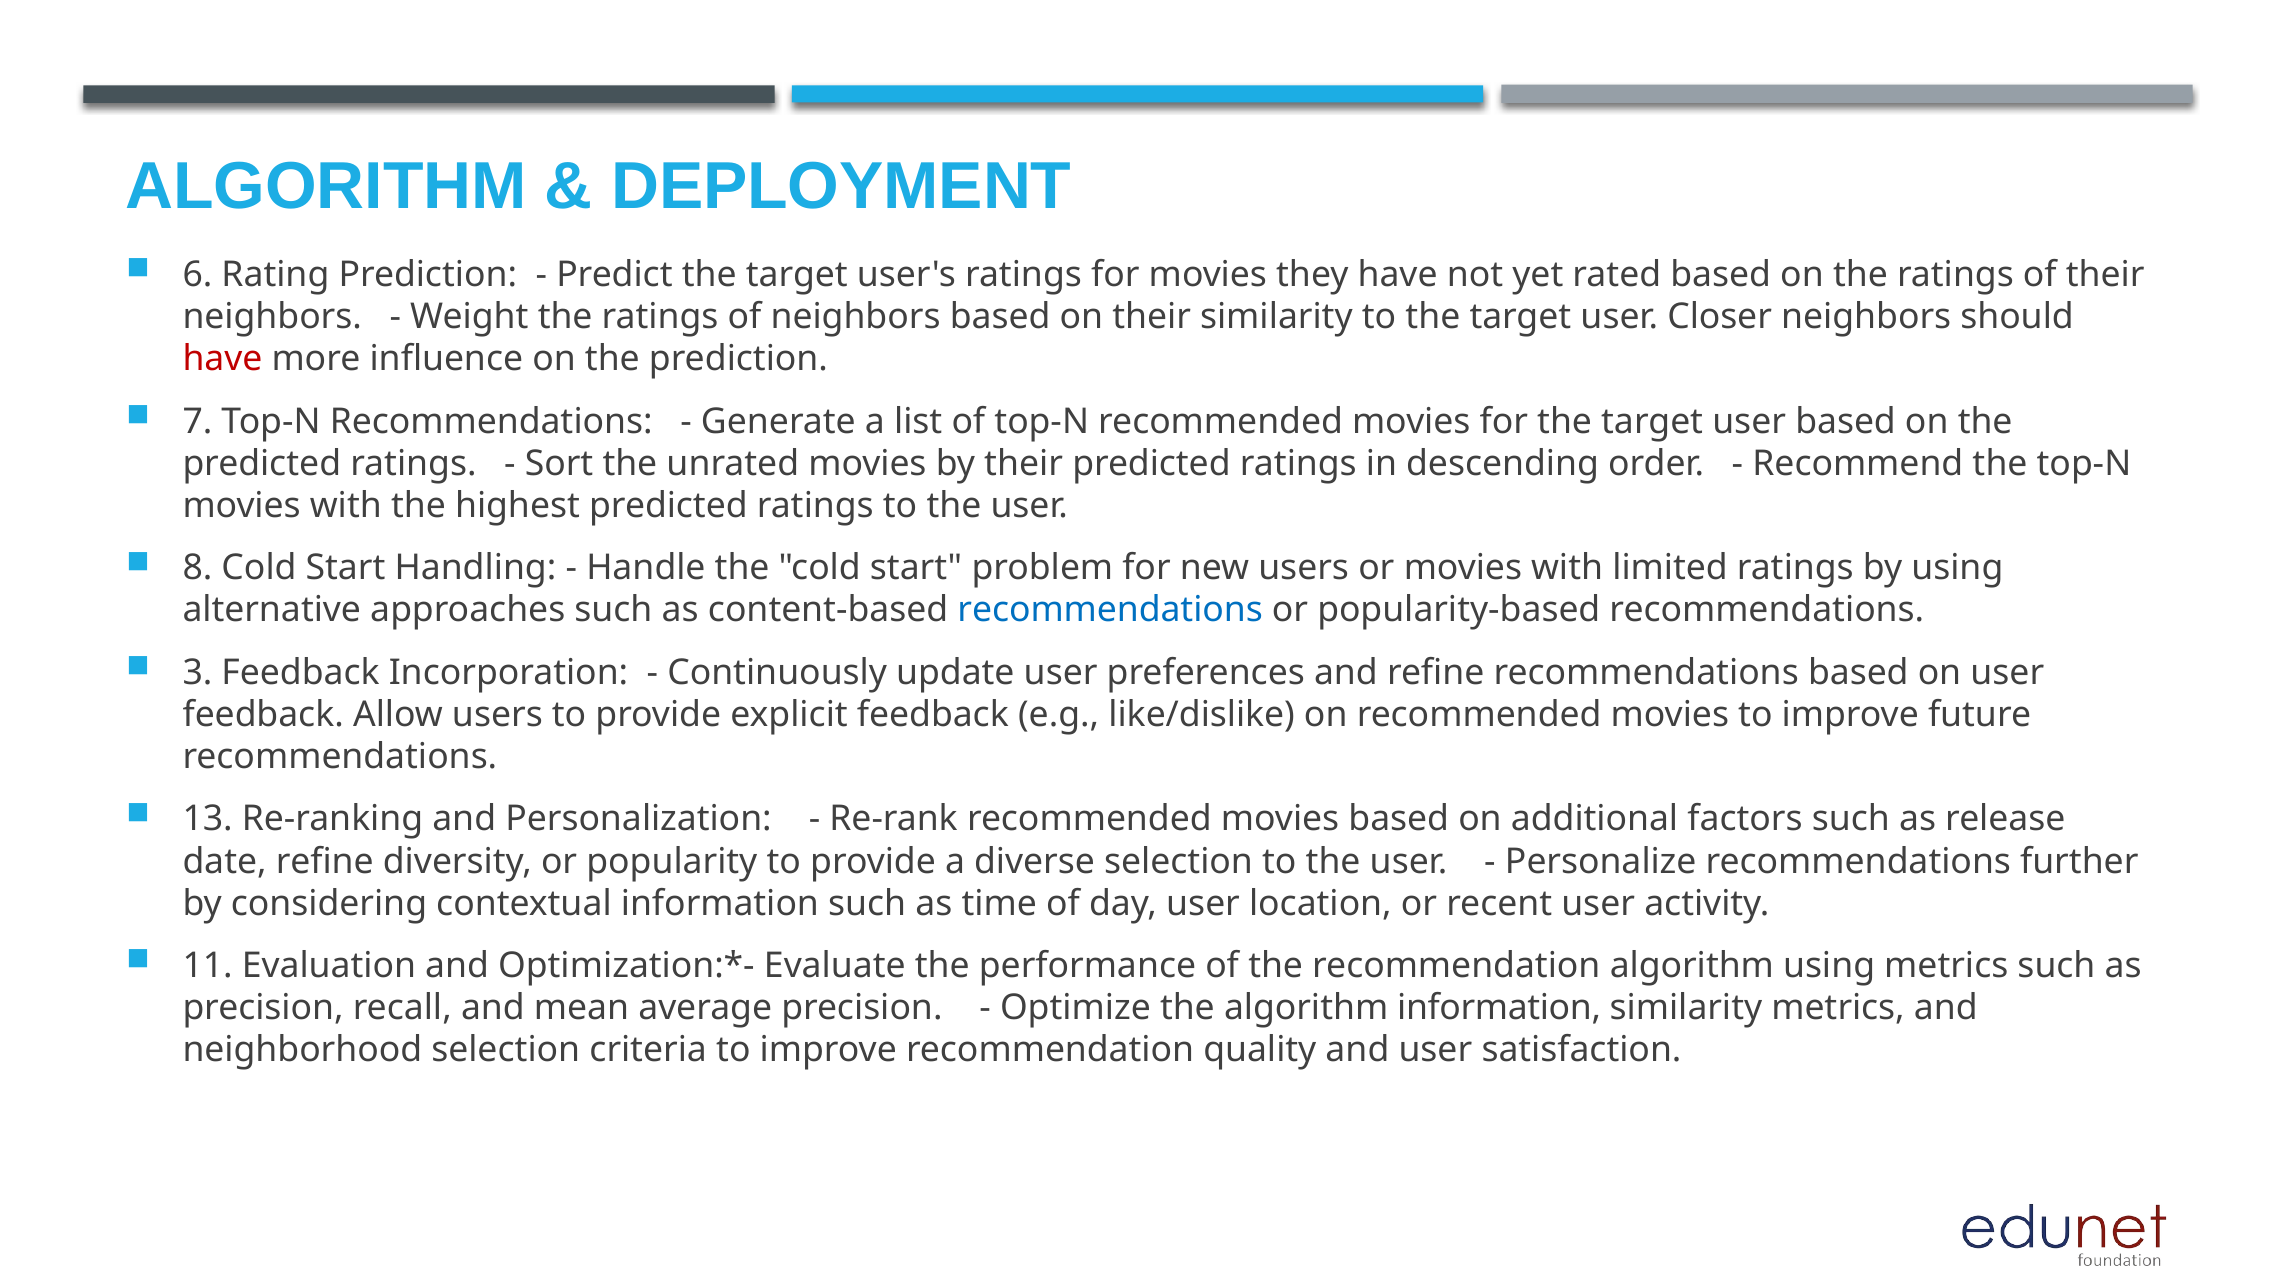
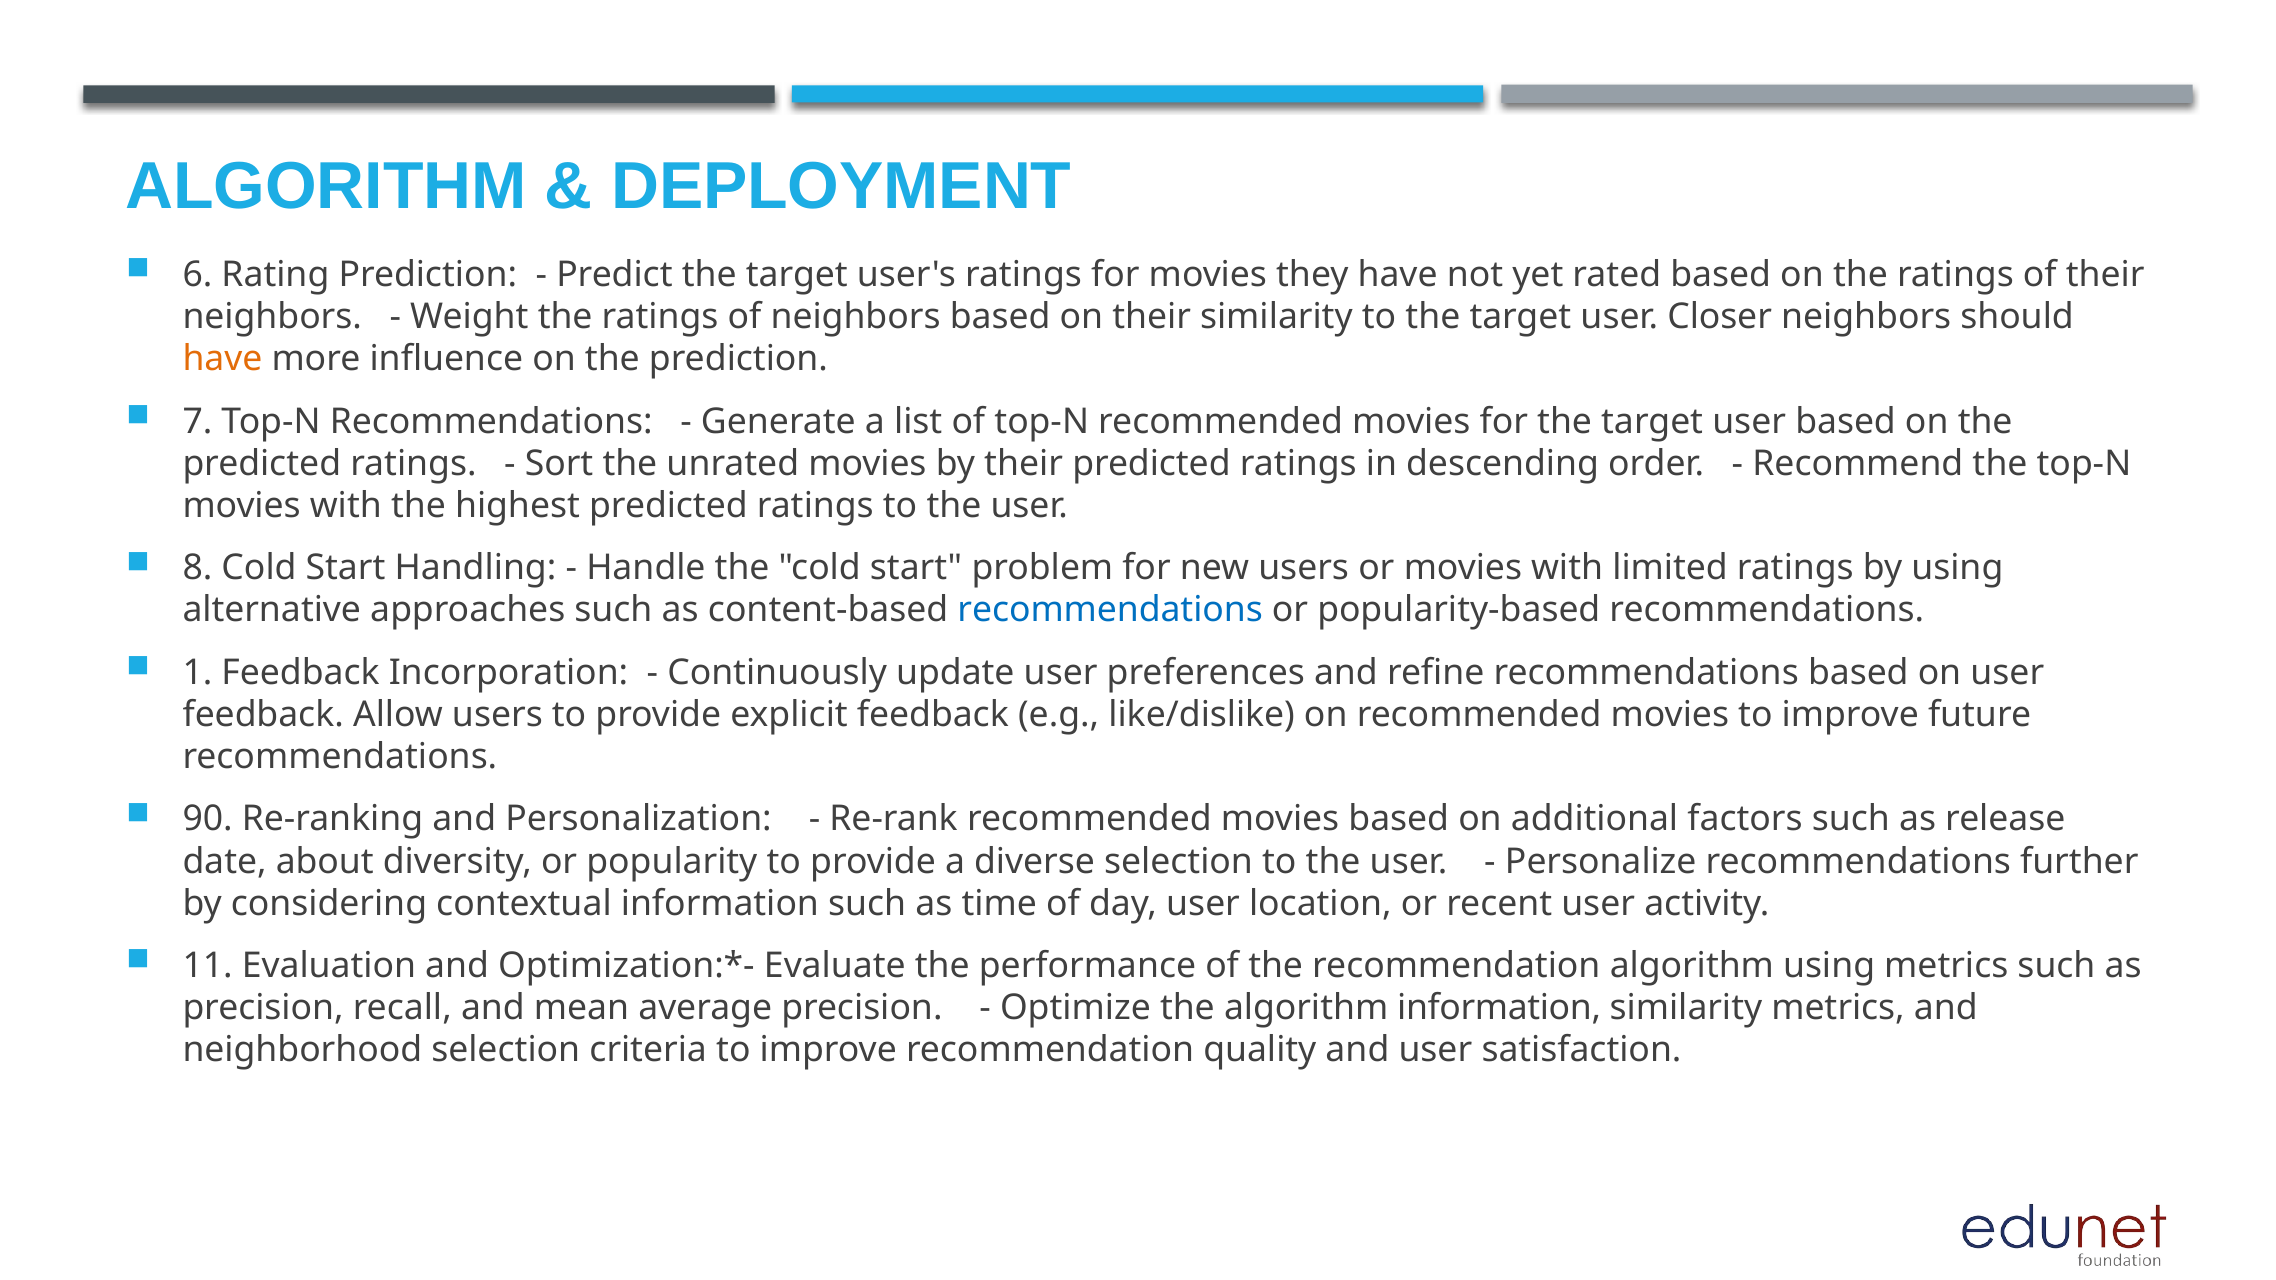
have at (222, 359) colour: red -> orange
3: 3 -> 1
13: 13 -> 90
date refine: refine -> about
